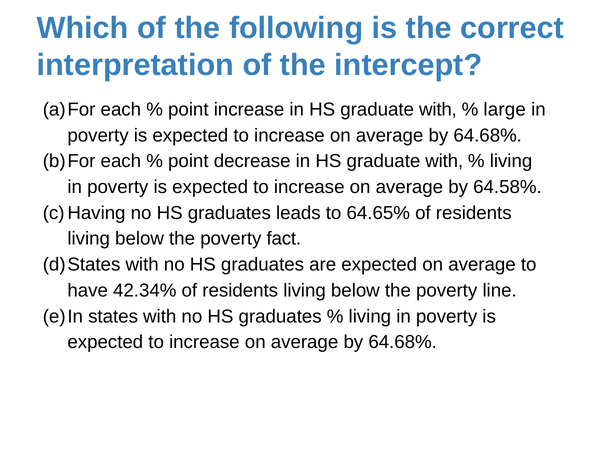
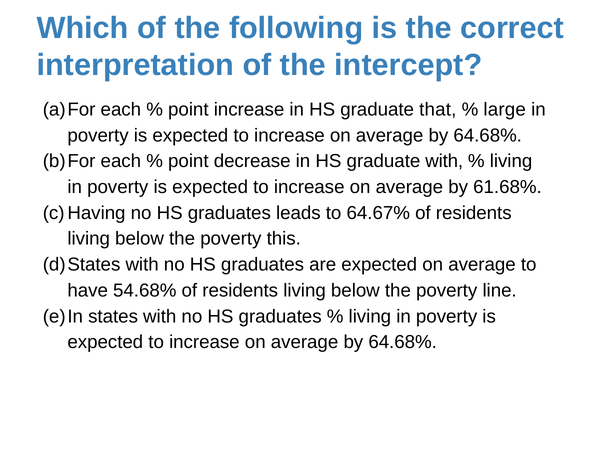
with at (438, 110): with -> that
64.58%: 64.58% -> 61.68%
64.65%: 64.65% -> 64.67%
fact: fact -> this
42.34%: 42.34% -> 54.68%
